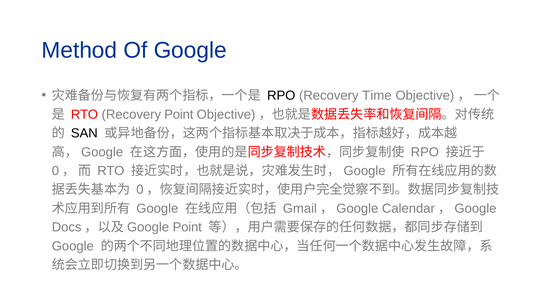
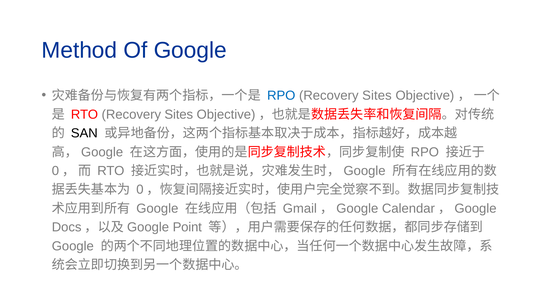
RPO at (281, 96) colour: black -> blue
Time at (377, 96): Time -> Sites
RTO Recovery Point: Point -> Sites
